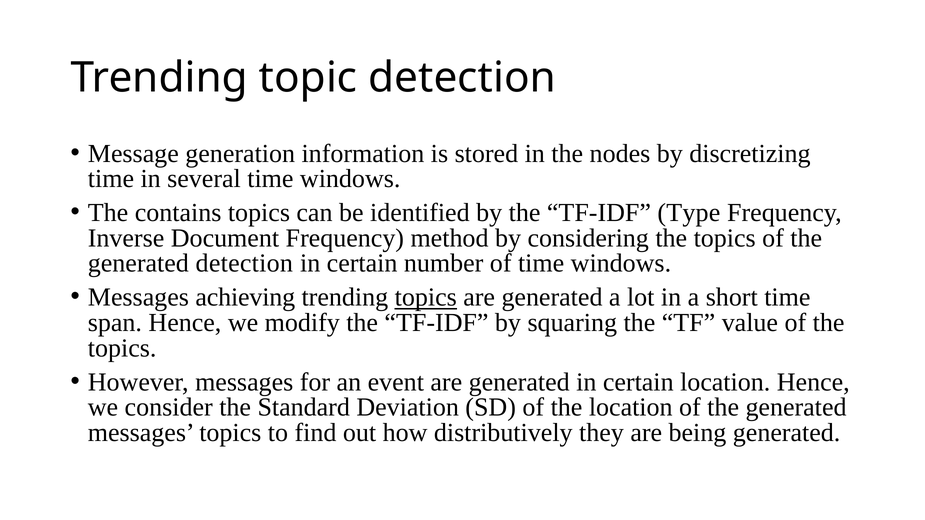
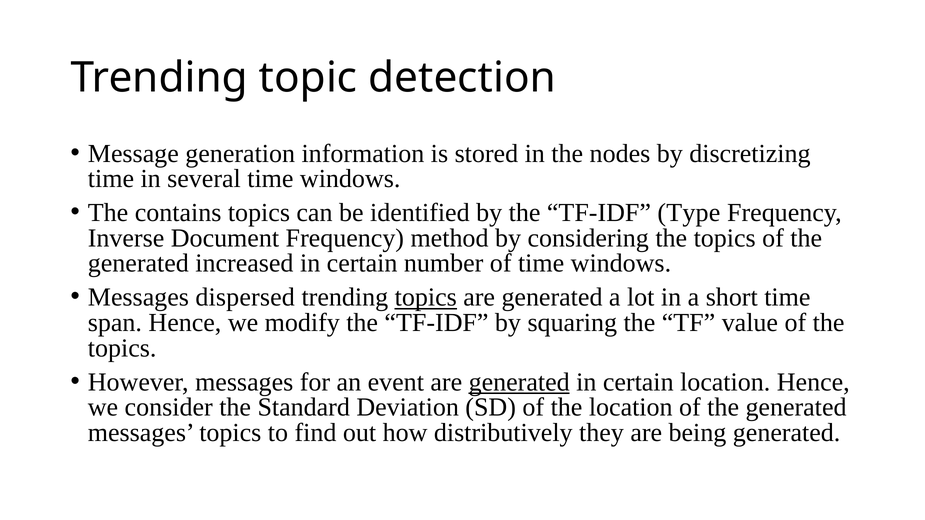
generated detection: detection -> increased
achieving: achieving -> dispersed
generated at (519, 382) underline: none -> present
